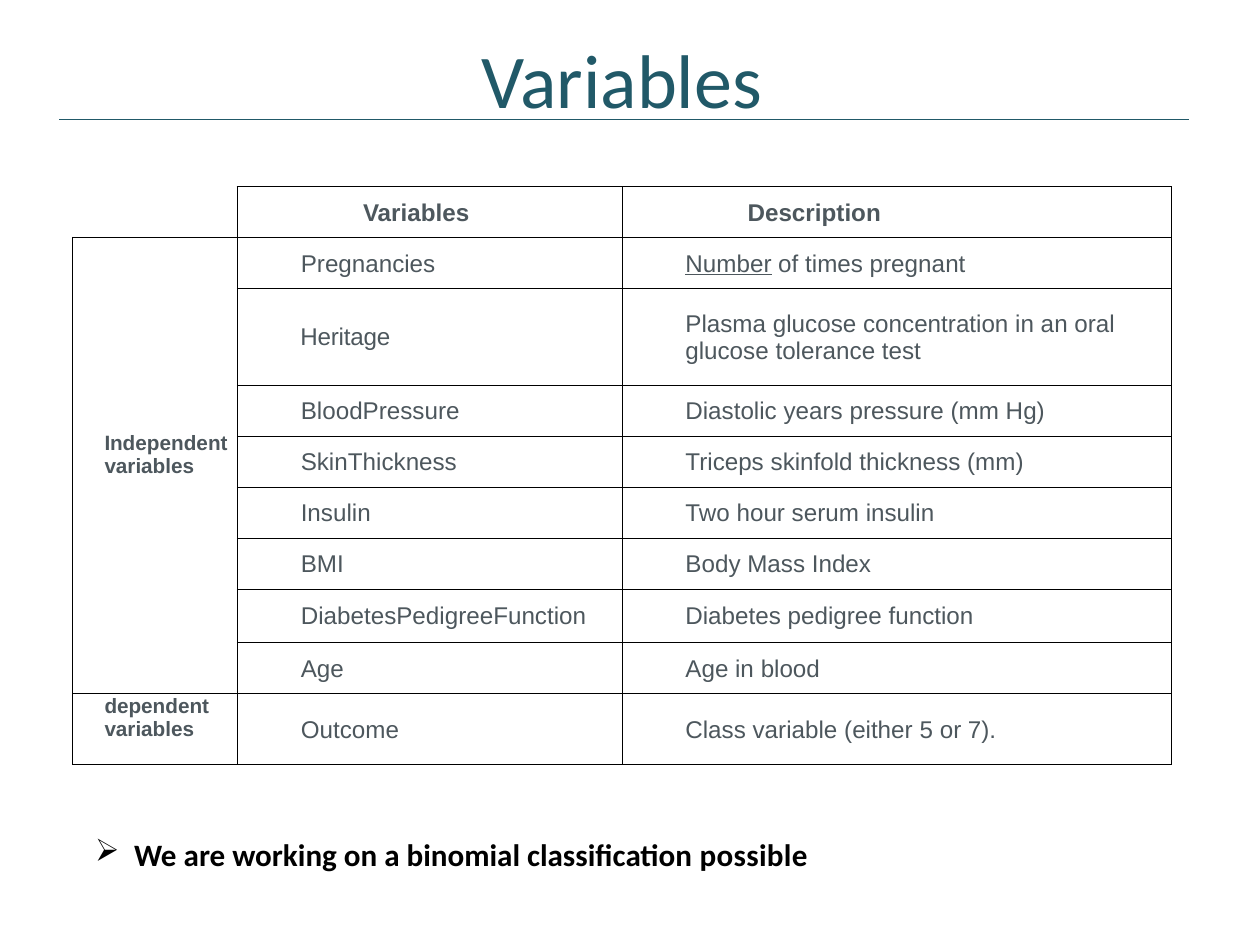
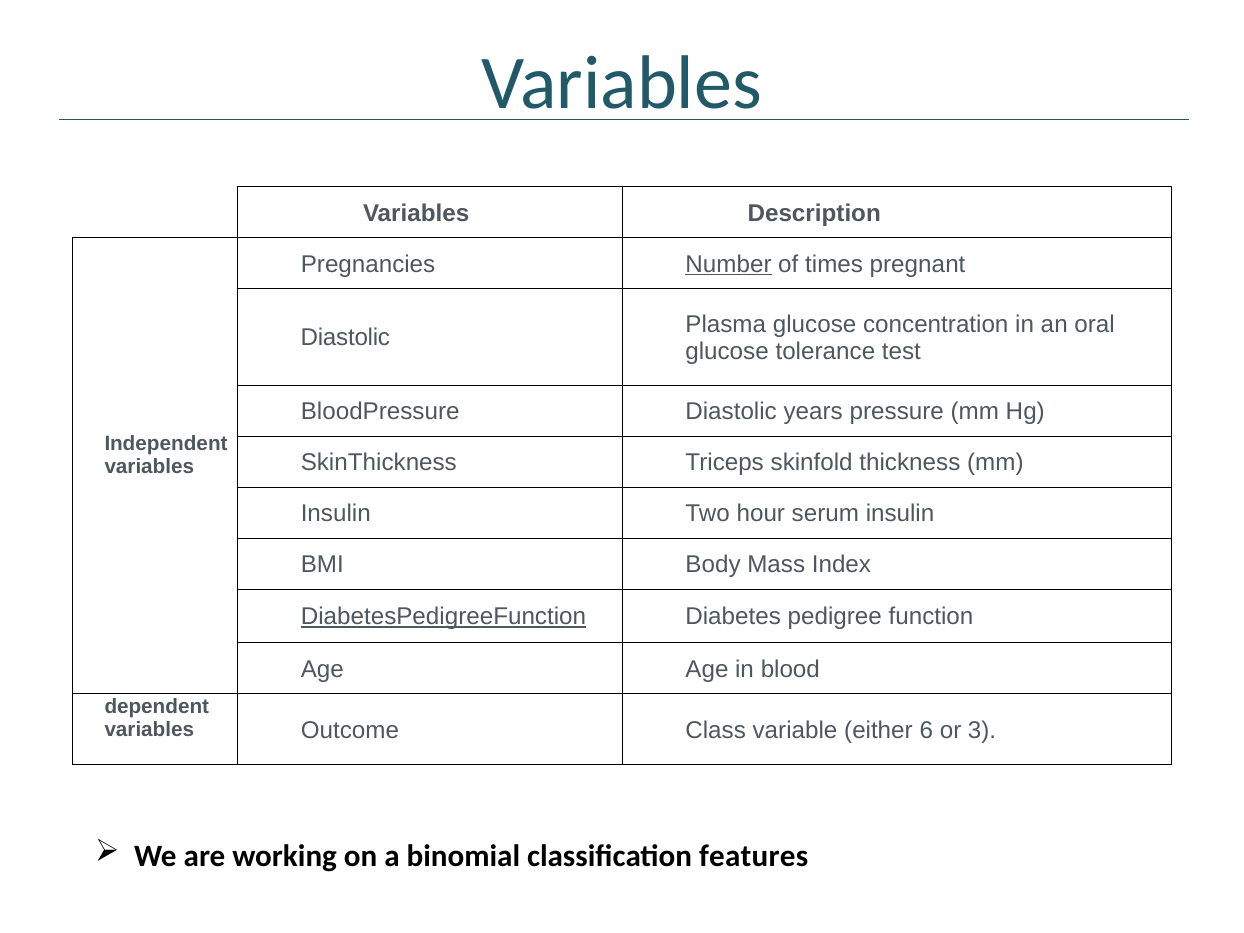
Heritage at (345, 338): Heritage -> Diastolic
DiabetesPedigreeFunction underline: none -> present
5: 5 -> 6
7: 7 -> 3
possible: possible -> features
